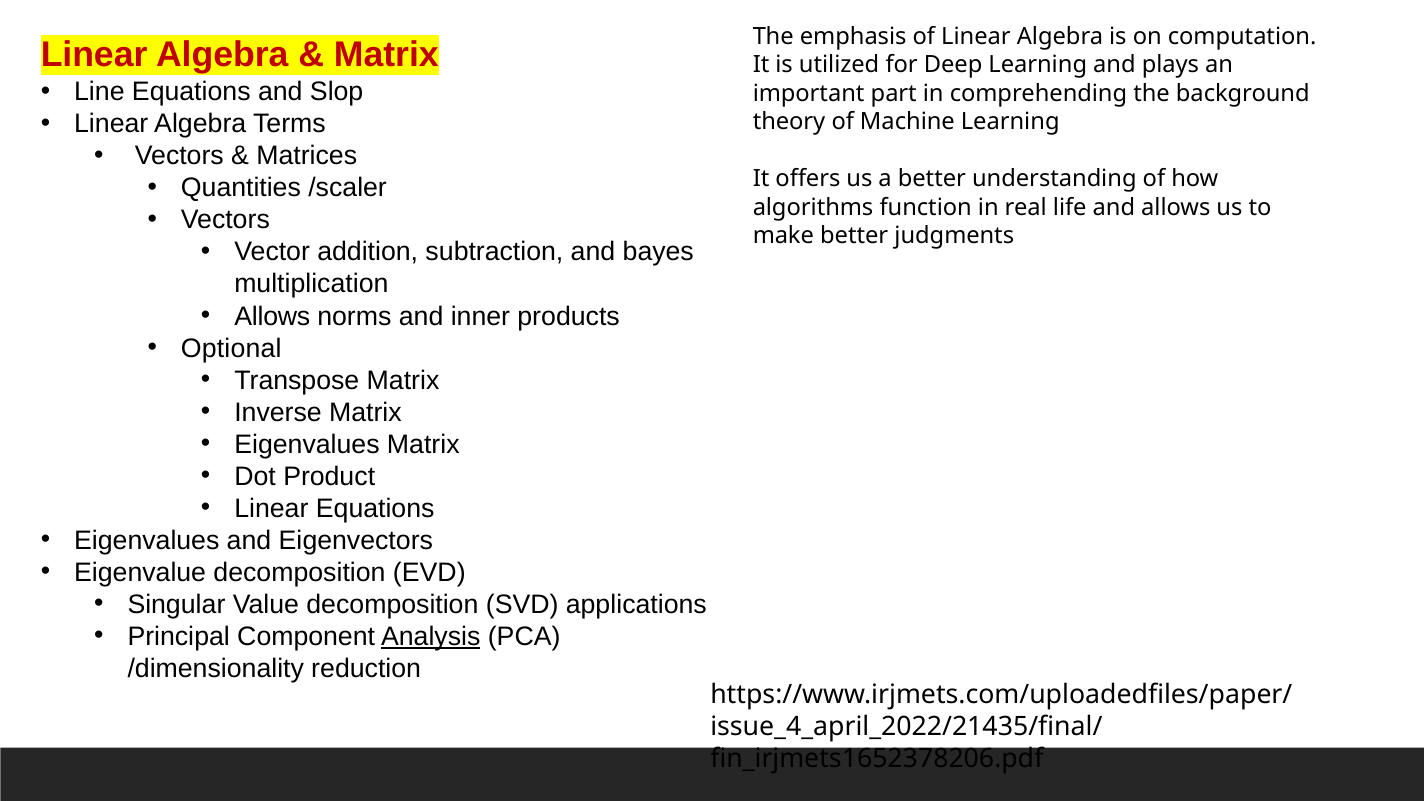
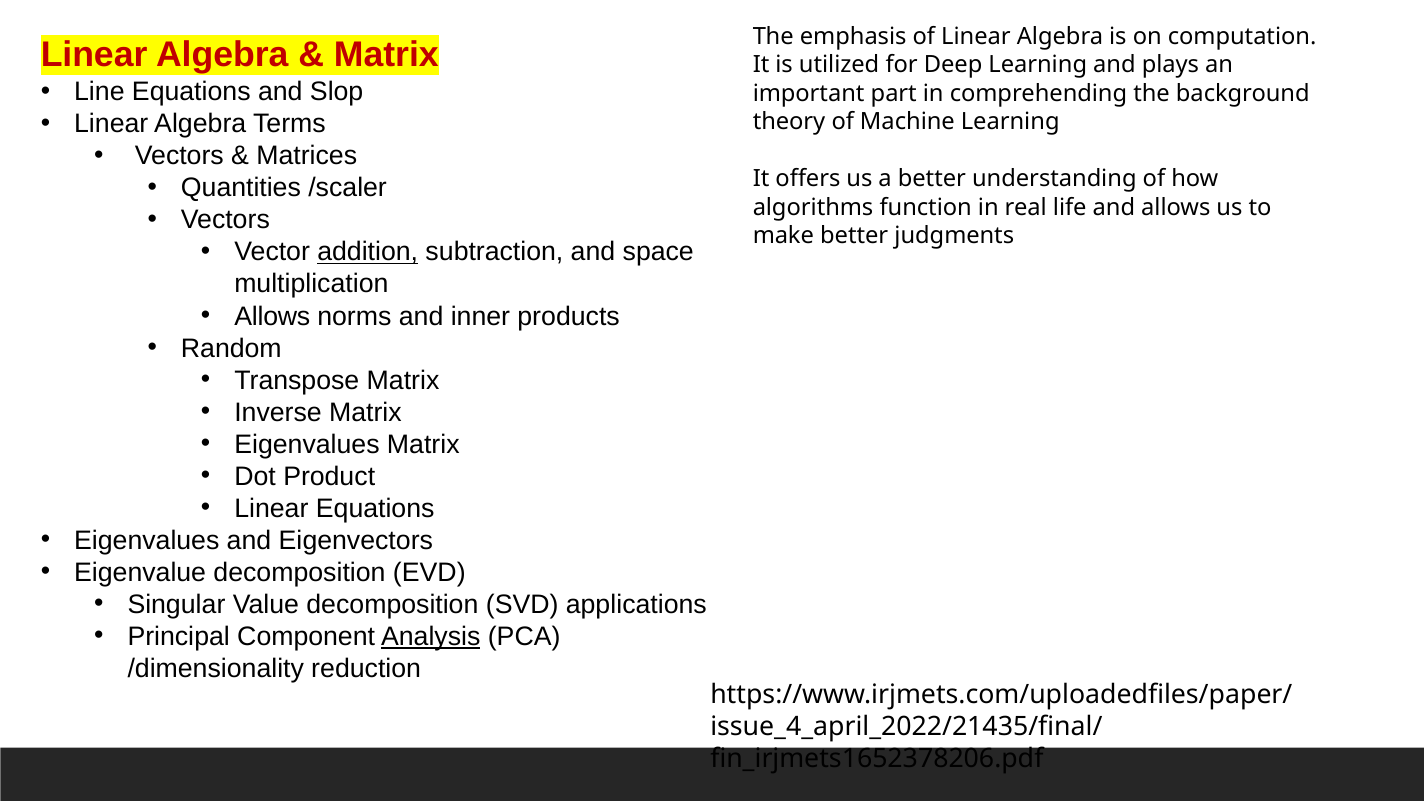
addition underline: none -> present
bayes: bayes -> space
Optional: Optional -> Random
